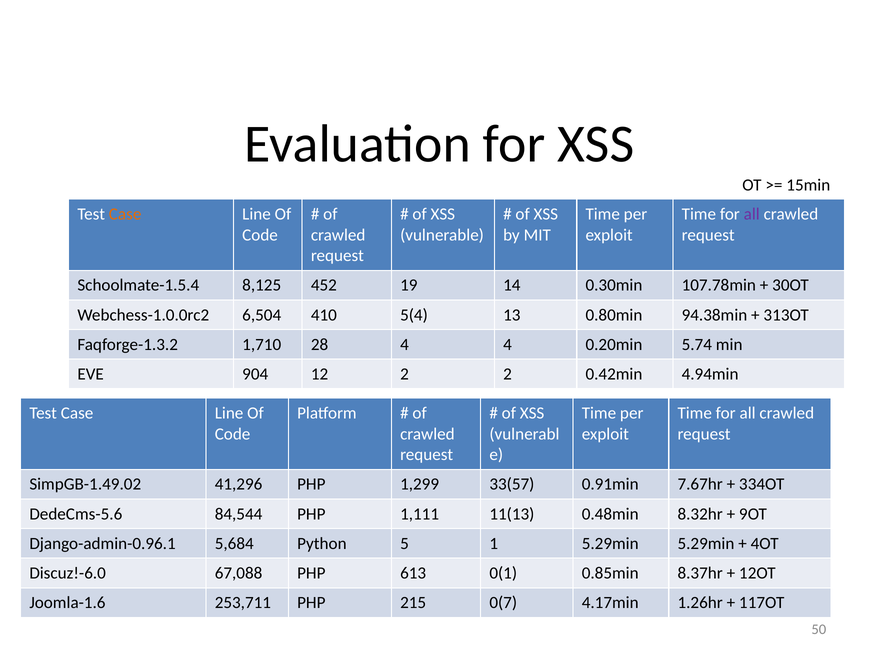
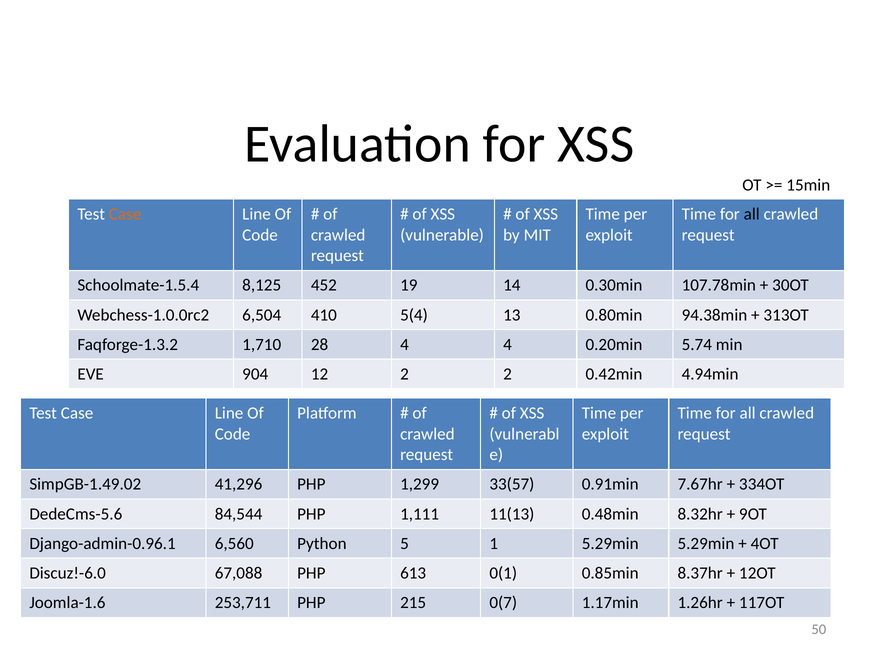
all at (752, 214) colour: purple -> black
5,684: 5,684 -> 6,560
4.17min: 4.17min -> 1.17min
